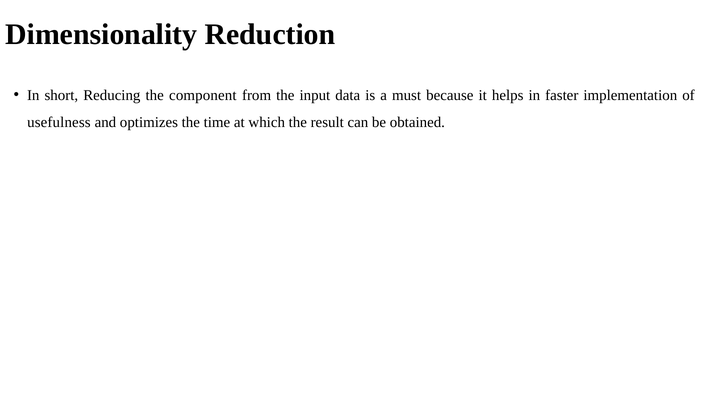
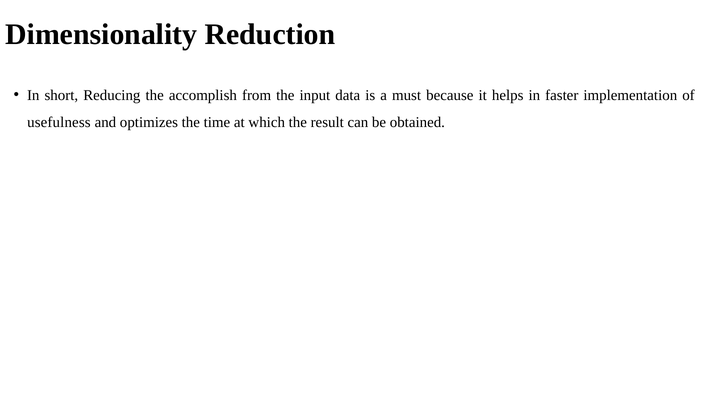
component: component -> accomplish
